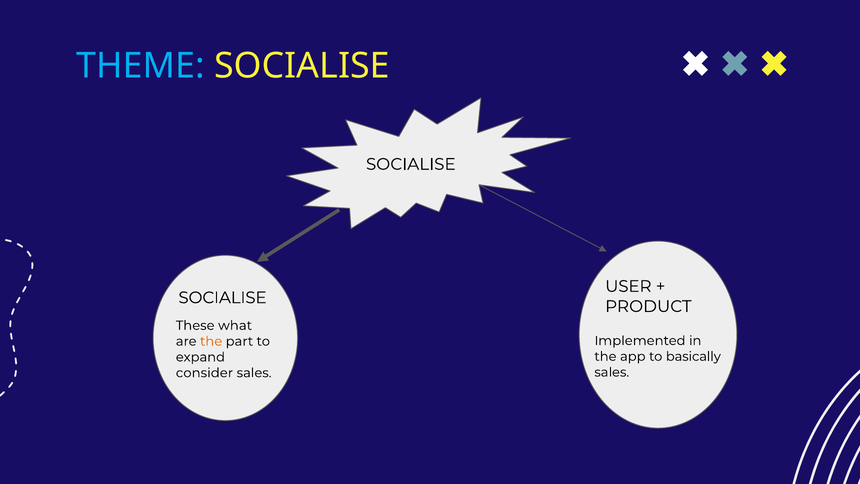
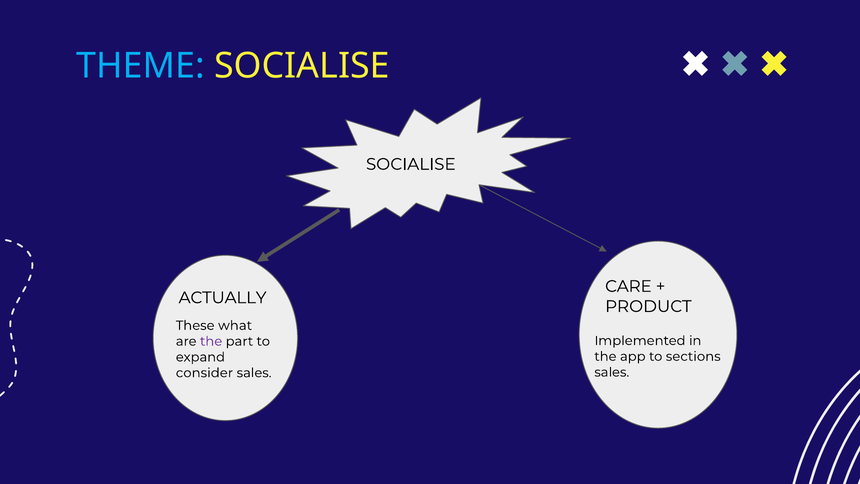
USER: USER -> CARE
SOCIALISE at (223, 298): SOCIALISE -> ACTUALLY
the at (211, 341) colour: orange -> purple
basically: basically -> sections
